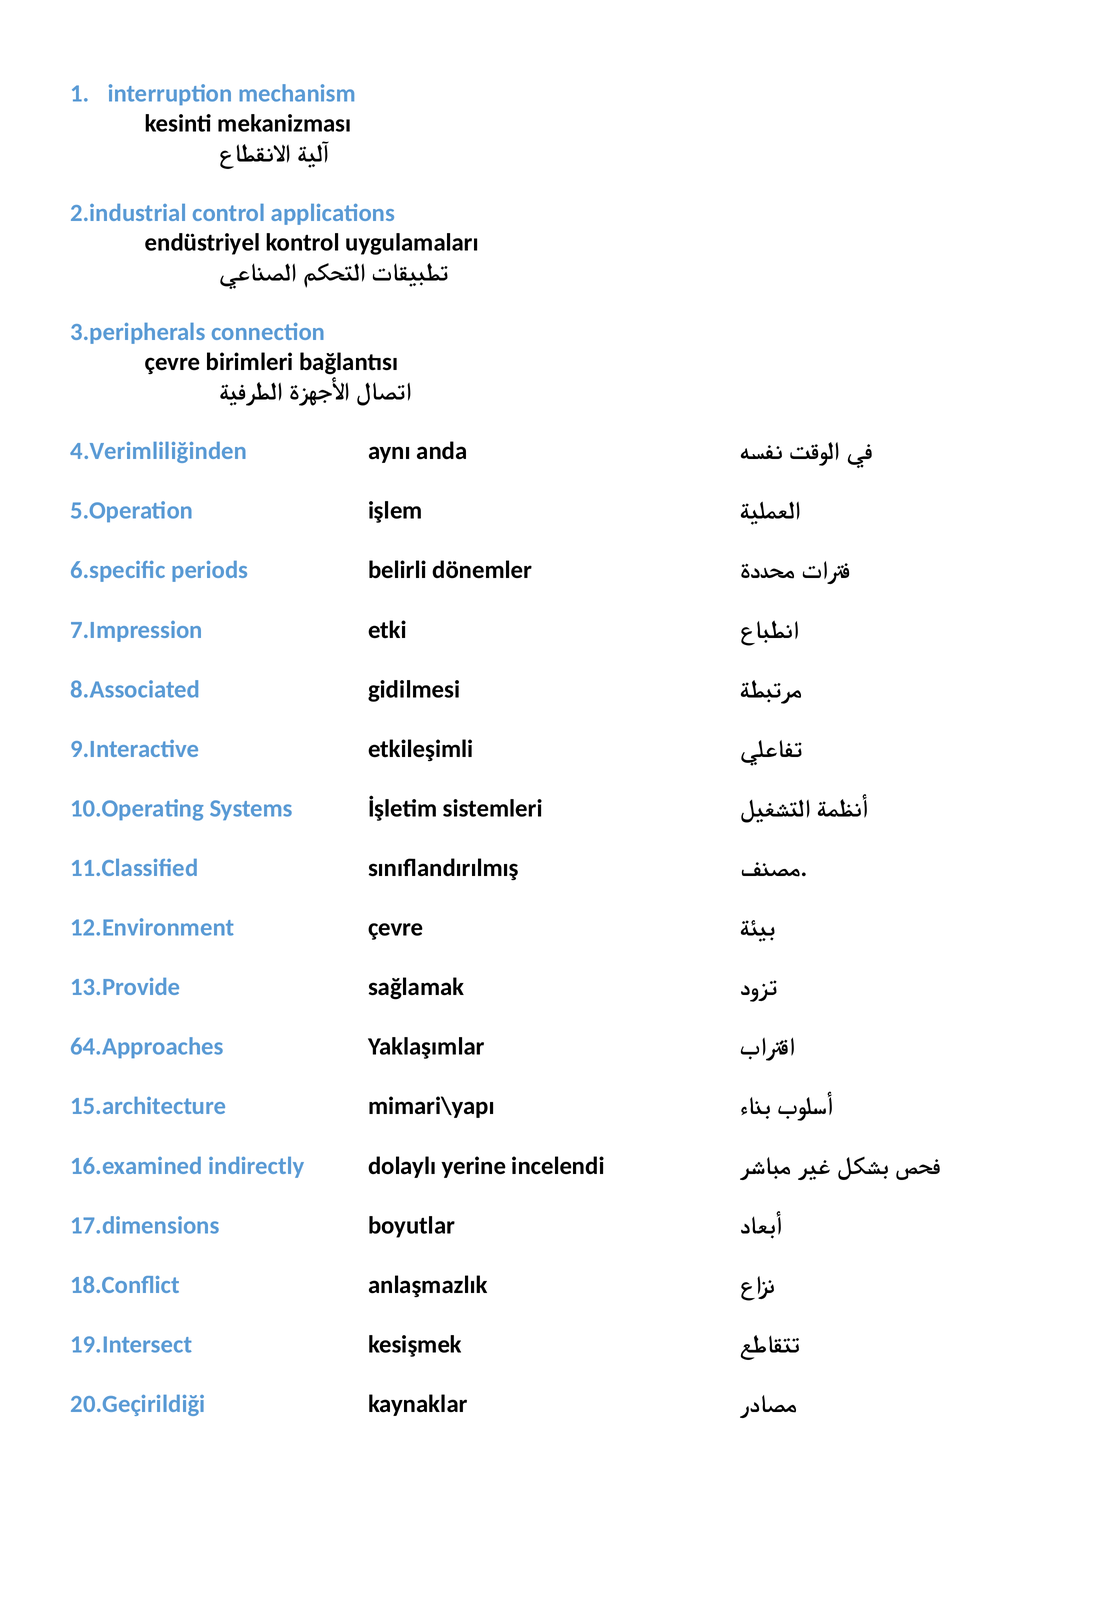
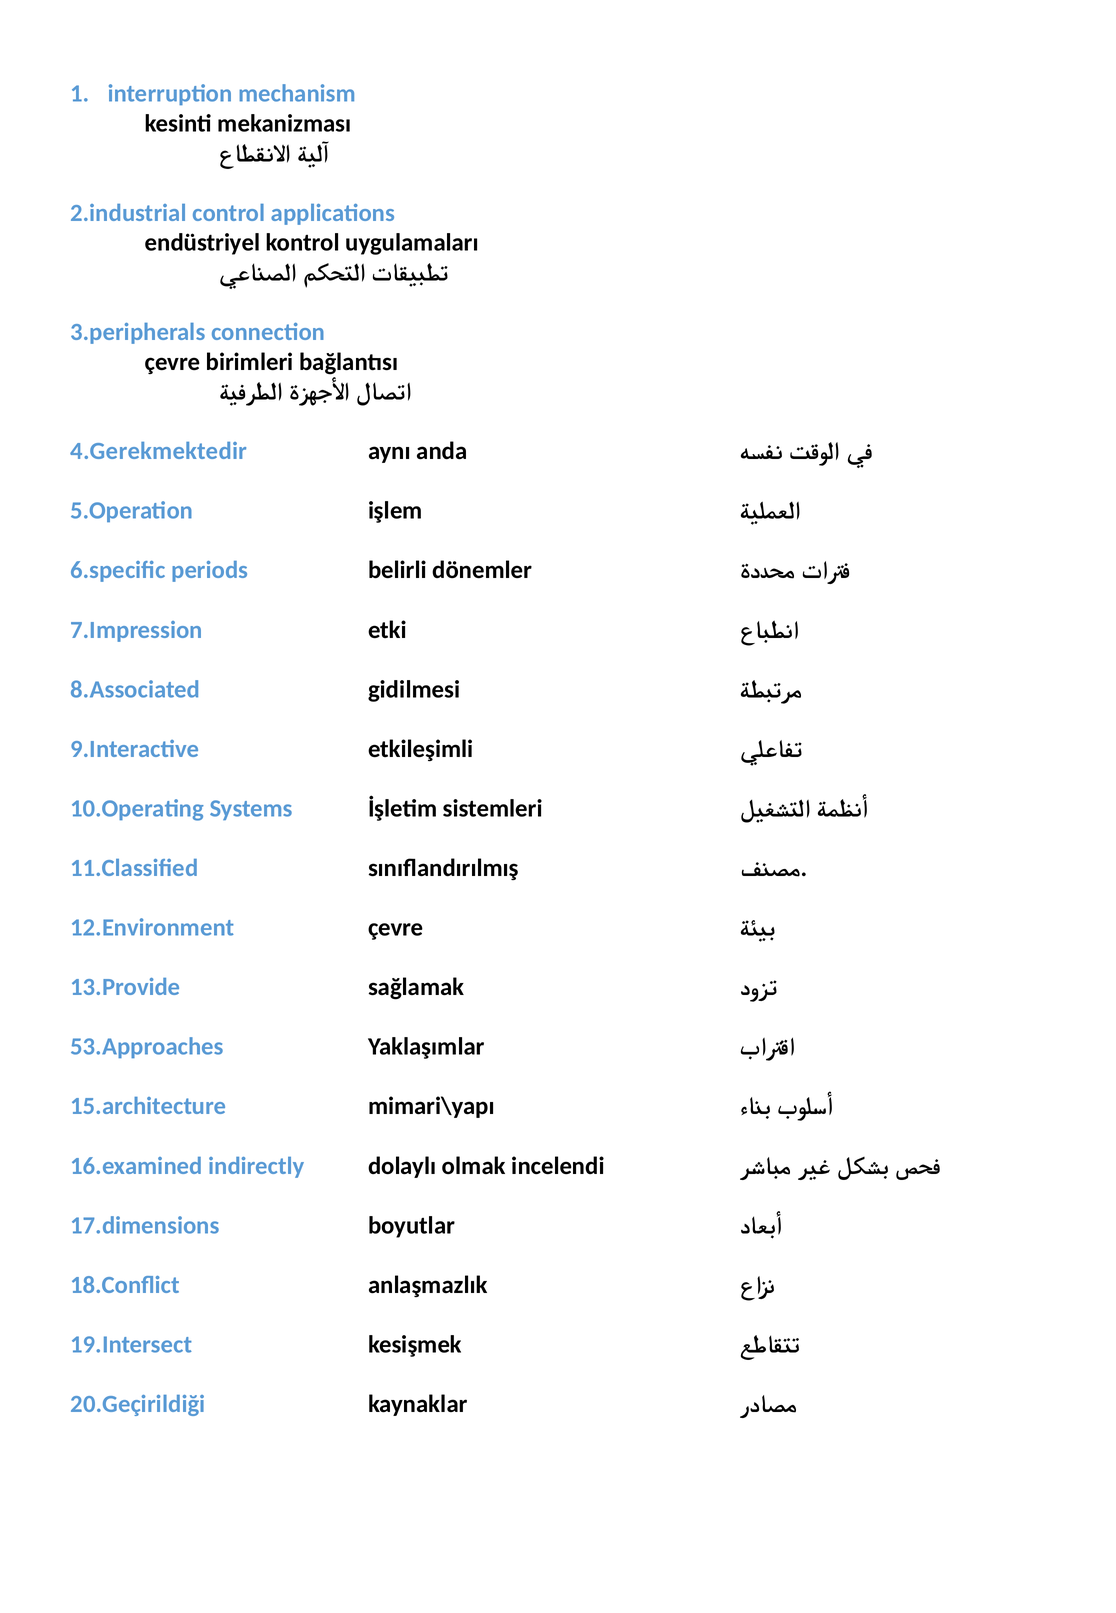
4.Verimliliğinden: 4.Verimliliğinden -> 4.Gerekmektedir
64.Approaches: 64.Approaches -> 53.Approaches
yerine: yerine -> olmak
